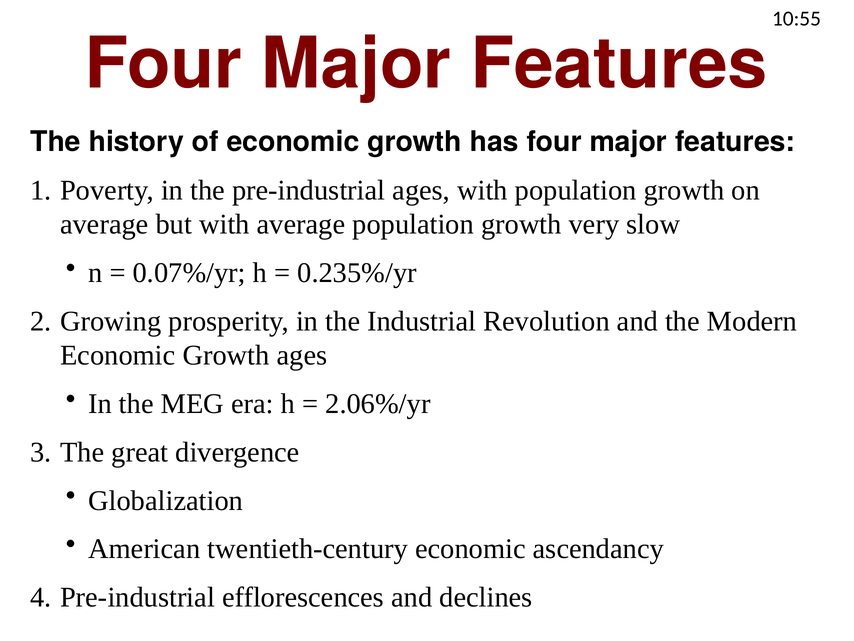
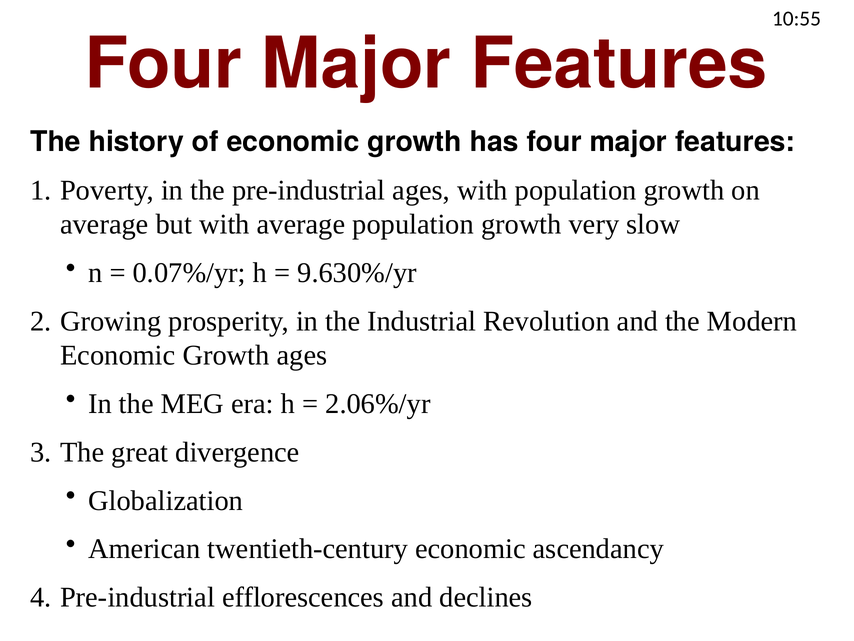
0.235%/yr: 0.235%/yr -> 9.630%/yr
